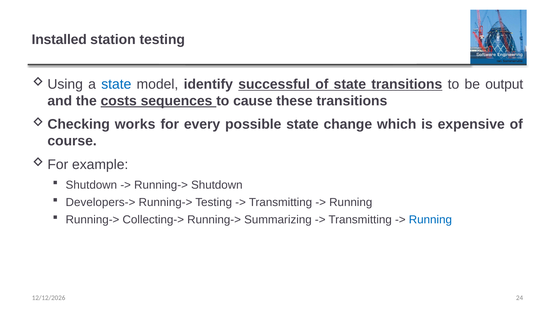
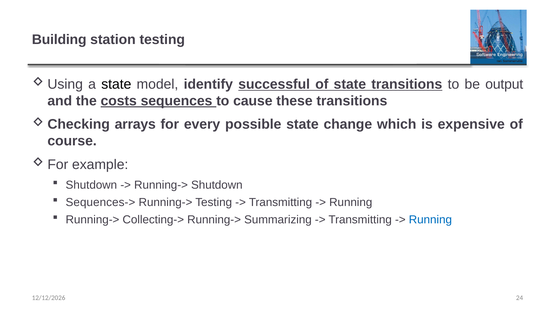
Installed: Installed -> Building
state at (116, 84) colour: blue -> black
works: works -> arrays
Developers->: Developers-> -> Sequences->
